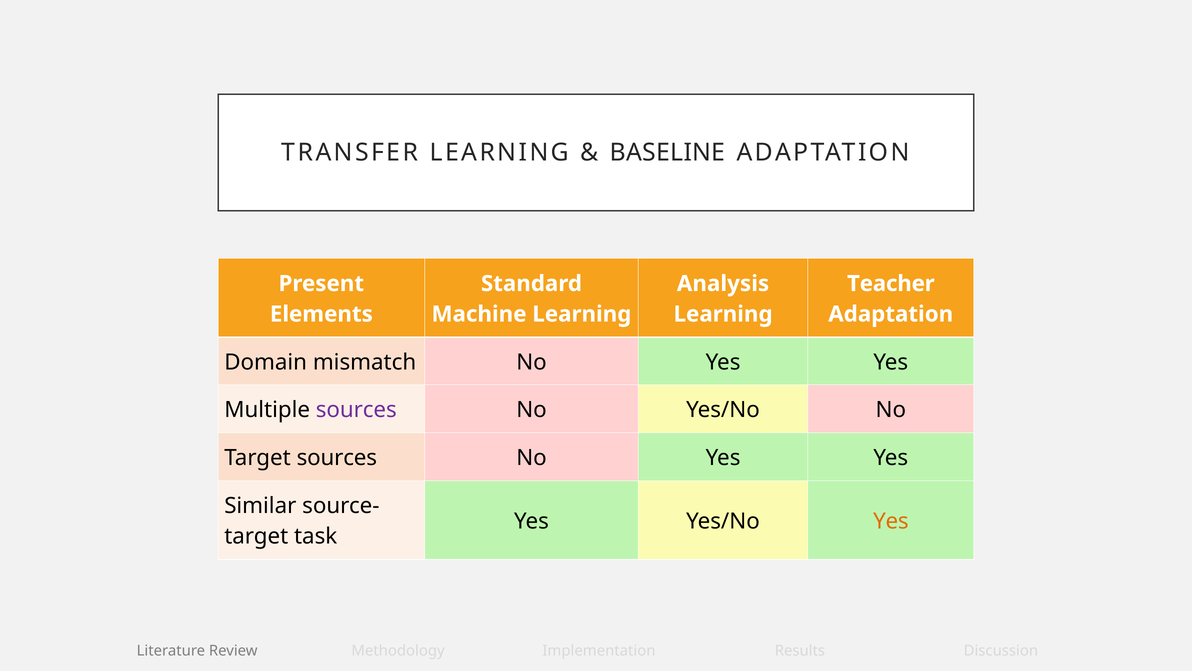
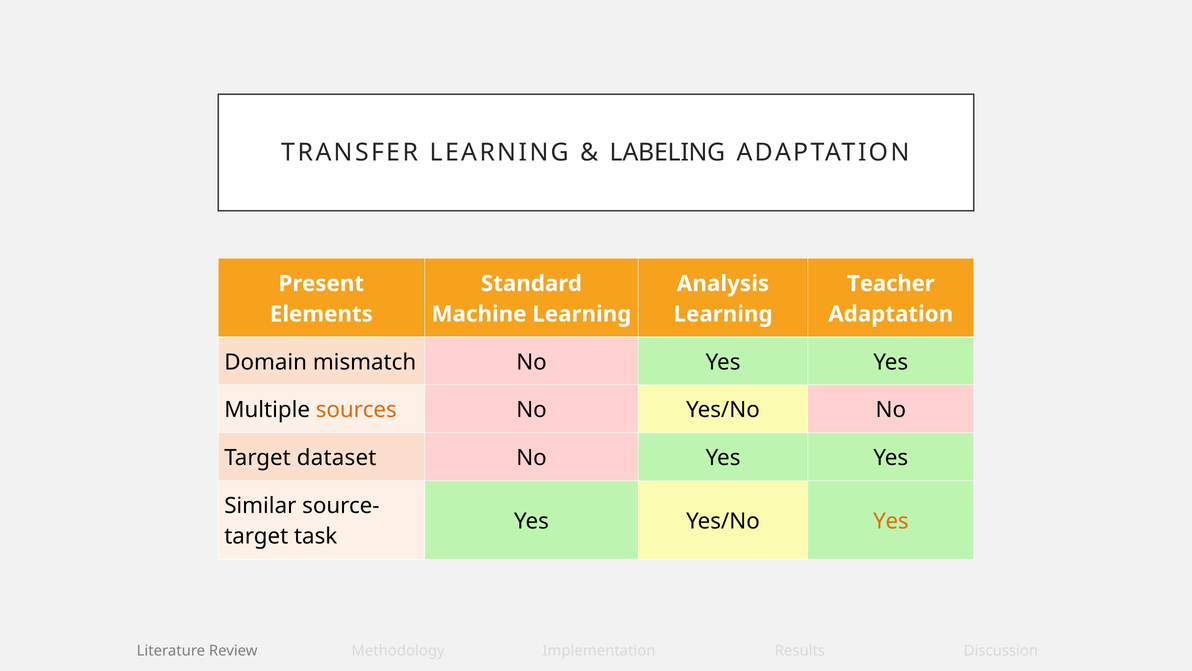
BASELINE: BASELINE -> LABELING
sources at (356, 410) colour: purple -> orange
Target sources: sources -> dataset
